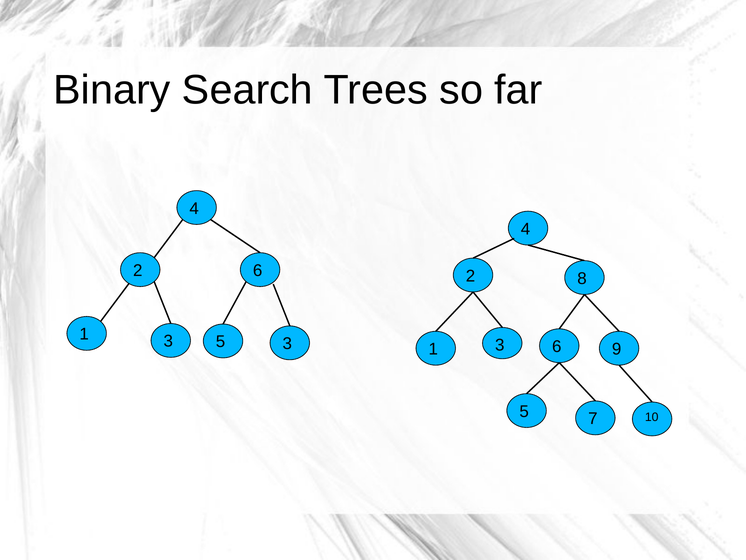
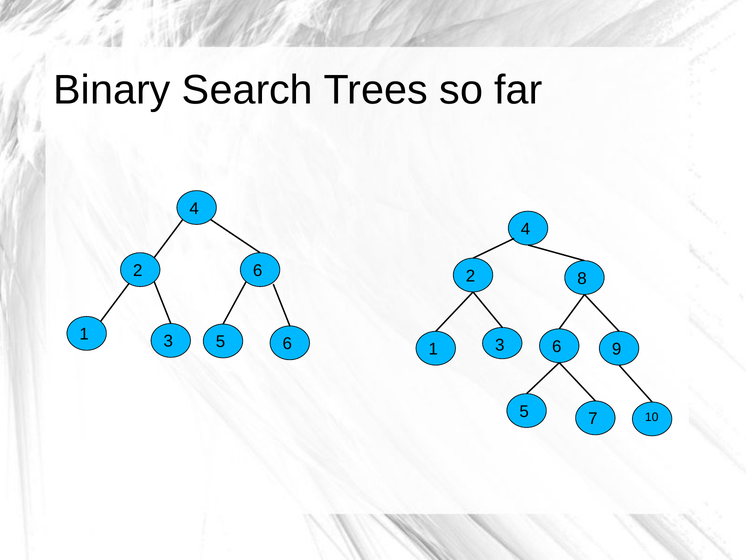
5 3: 3 -> 6
